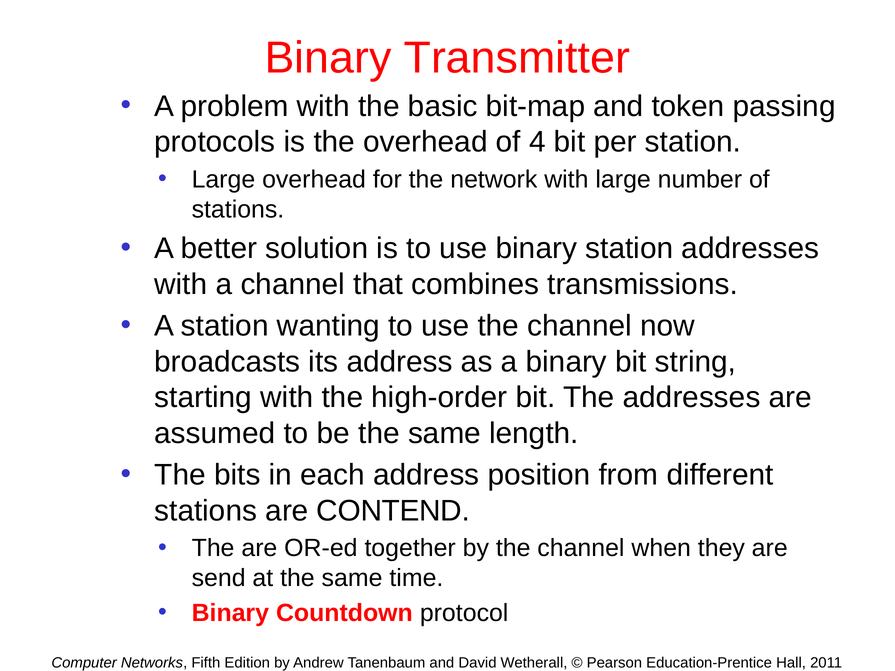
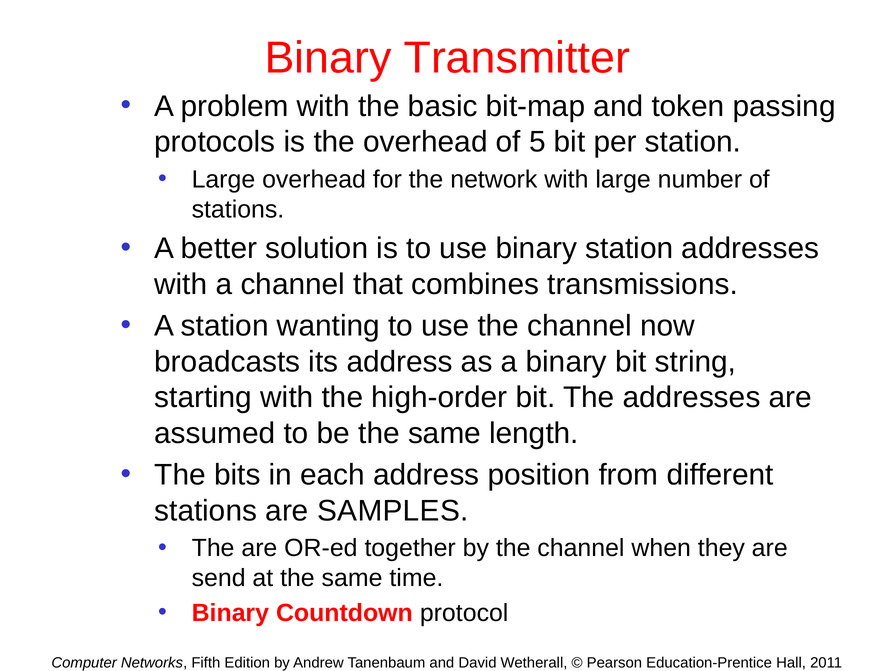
4: 4 -> 5
CONTEND: CONTEND -> SAMPLES
